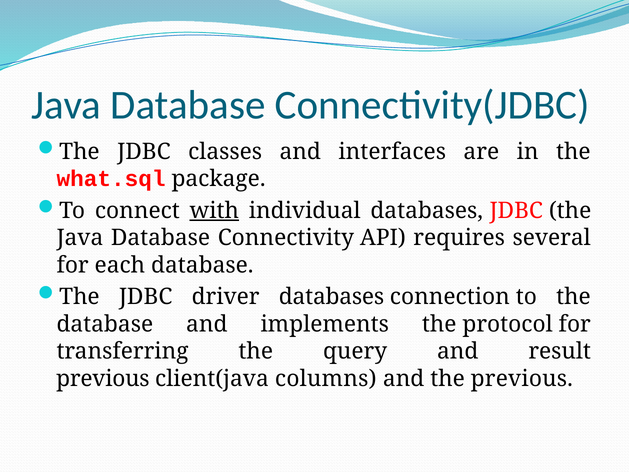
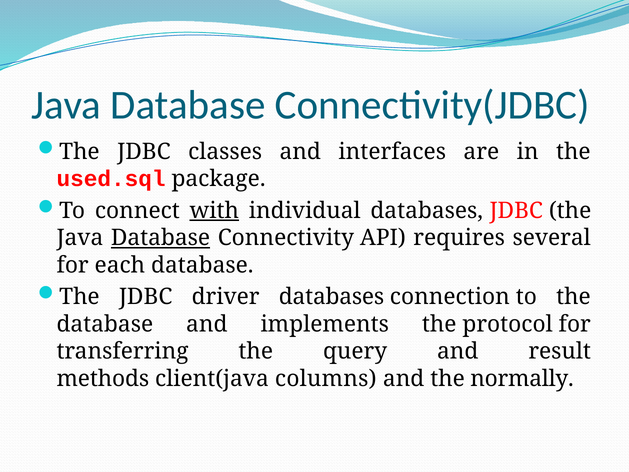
what.sql: what.sql -> used.sql
Database at (161, 238) underline: none -> present
previous at (103, 378): previous -> methods
the previous: previous -> normally
